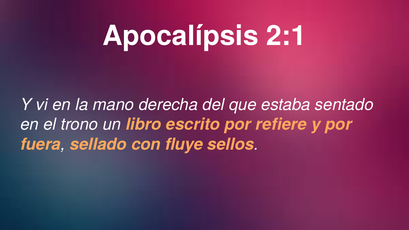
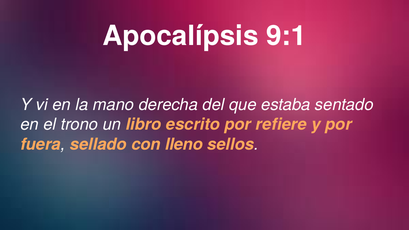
2:1: 2:1 -> 9:1
fluye: fluye -> lleno
